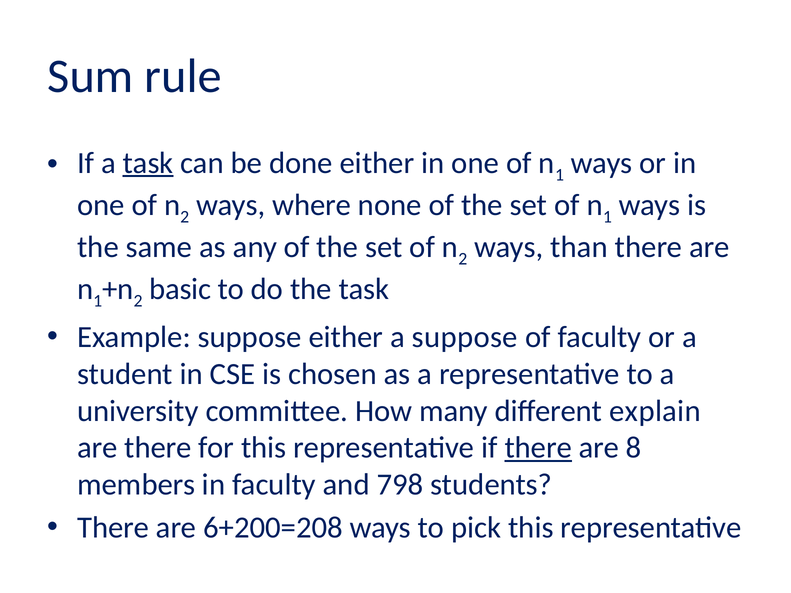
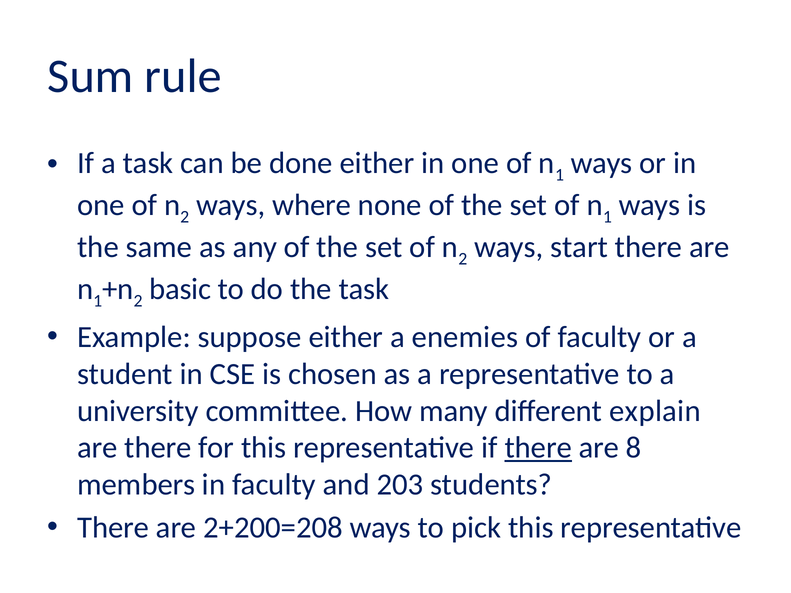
task at (148, 163) underline: present -> none
than: than -> start
a suppose: suppose -> enemies
798: 798 -> 203
6+200=208: 6+200=208 -> 2+200=208
